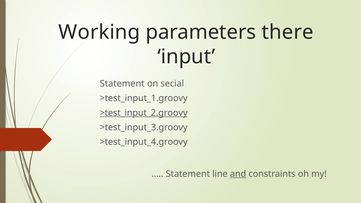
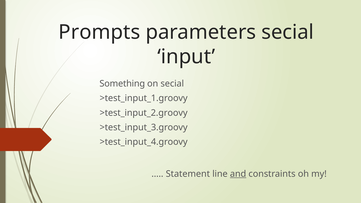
Working: Working -> Prompts
parameters there: there -> secial
Statement at (122, 84): Statement -> Something
>test_input_2.groovy underline: present -> none
